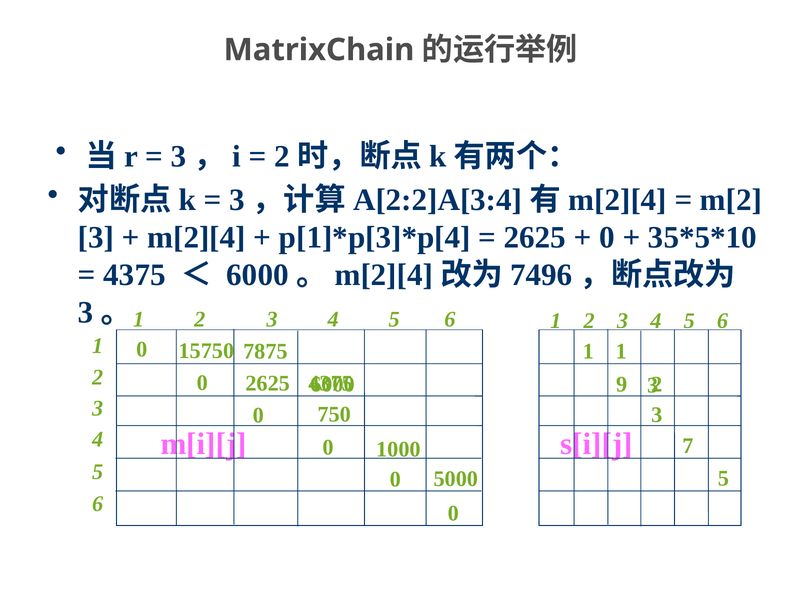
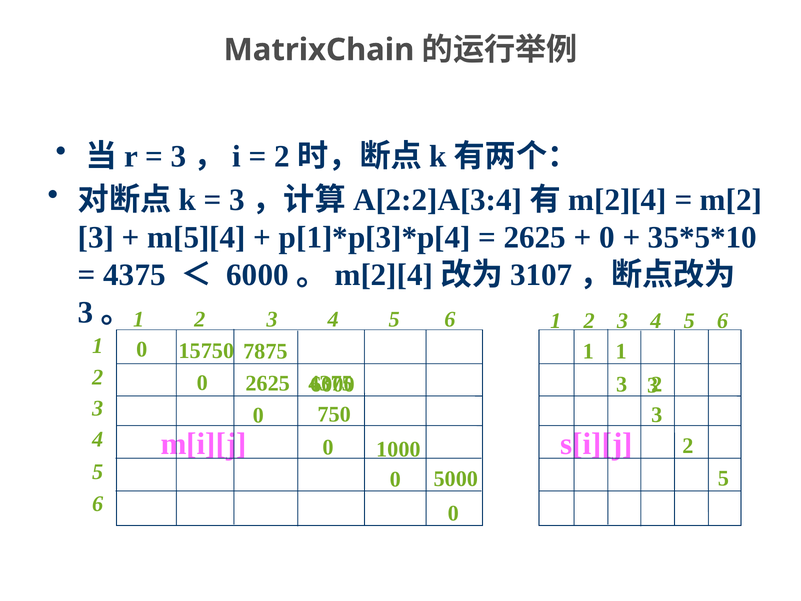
m[2][4 at (197, 237): m[2][4 -> m[5][4
7496: 7496 -> 3107
2625 9: 9 -> 3
1000 7: 7 -> 2
